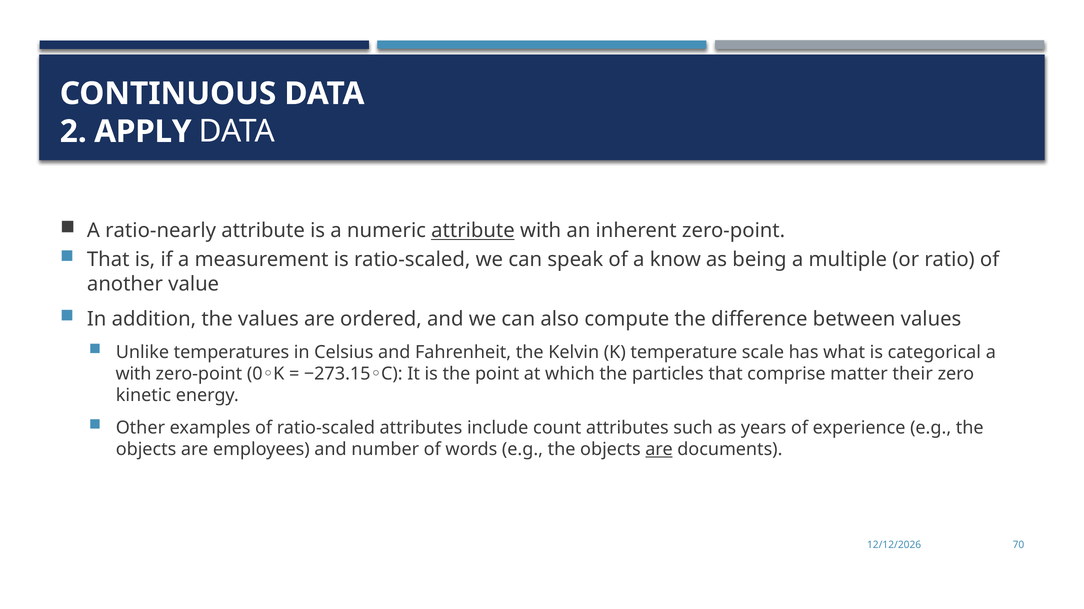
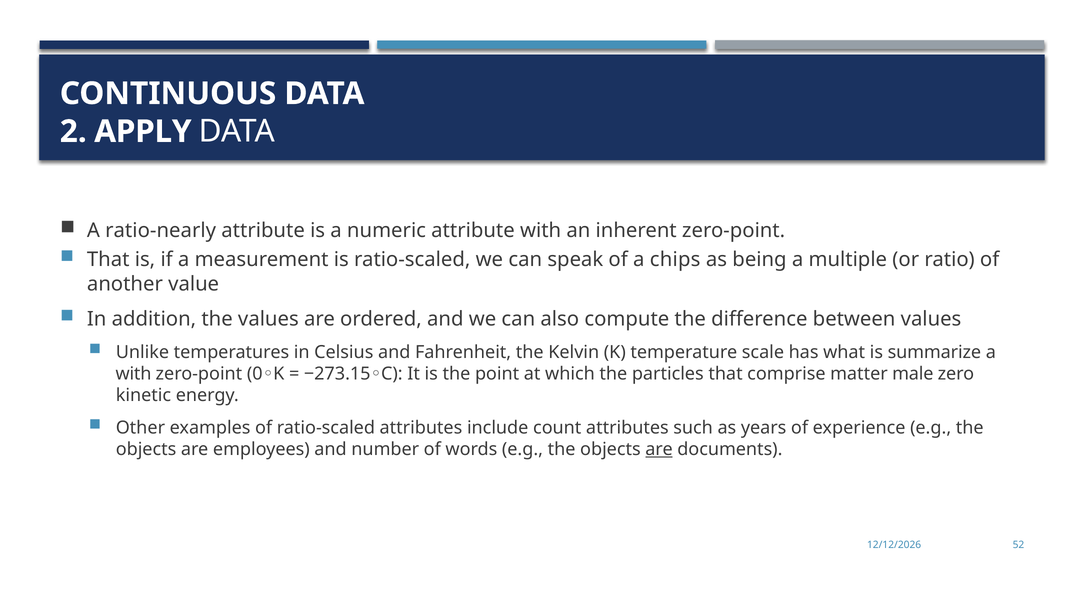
attribute at (473, 231) underline: present -> none
know: know -> chips
categorical: categorical -> summarize
their: their -> male
70: 70 -> 52
